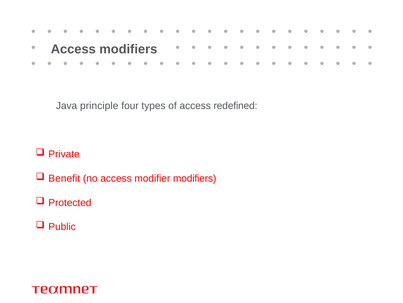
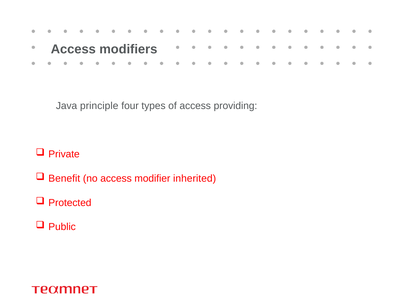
redefined: redefined -> providing
modifier modifiers: modifiers -> inherited
